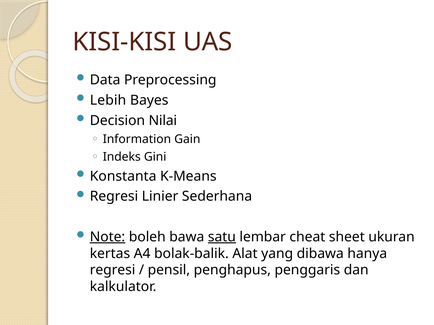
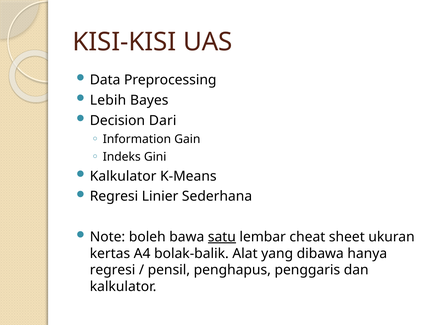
Nilai: Nilai -> Dari
Konstanta at (123, 176): Konstanta -> Kalkulator
Note underline: present -> none
